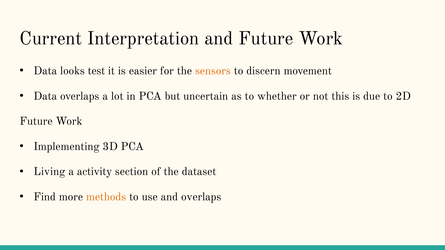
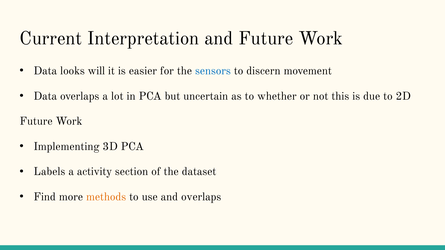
test: test -> will
sensors colour: orange -> blue
Living: Living -> Labels
